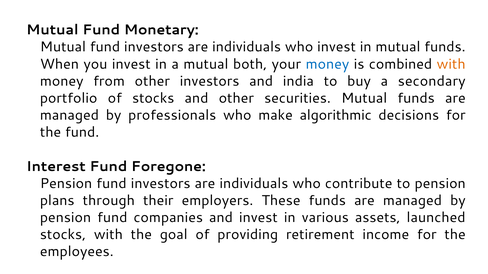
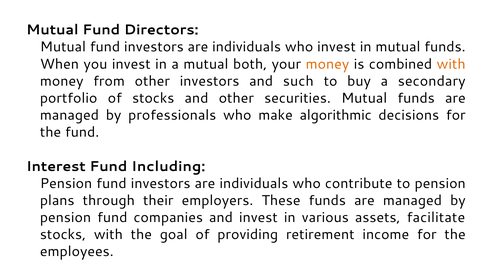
Monetary: Monetary -> Directors
money at (327, 64) colour: blue -> orange
india: india -> such
Foregone: Foregone -> Including
launched: launched -> facilitate
